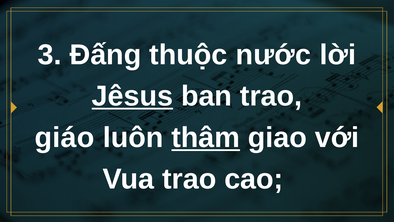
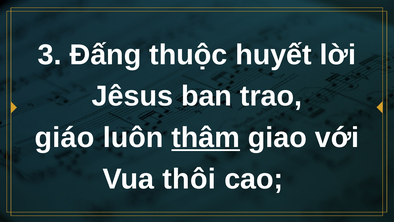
nước: nước -> huyết
Jêsus underline: present -> none
Vua trao: trao -> thôi
